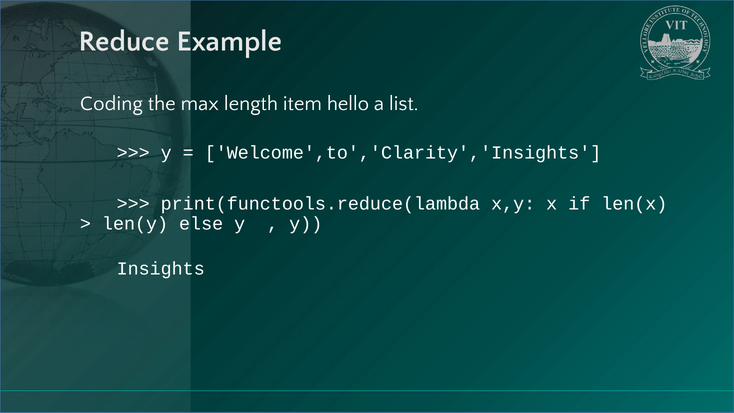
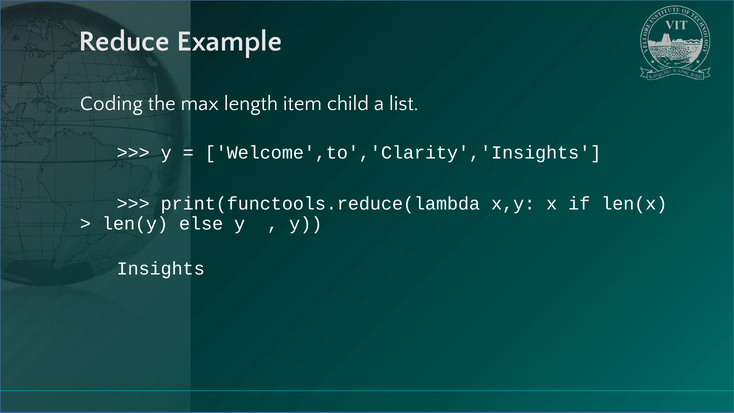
hello: hello -> child
